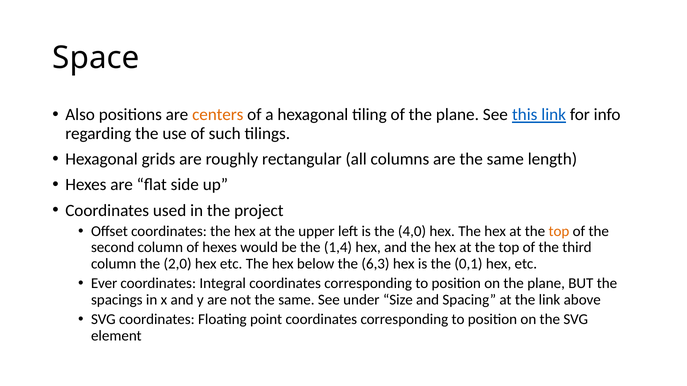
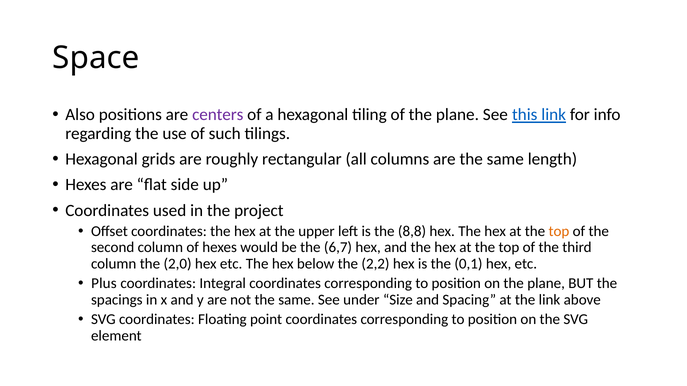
centers colour: orange -> purple
4,0: 4,0 -> 8,8
1,4: 1,4 -> 6,7
6,3: 6,3 -> 2,2
Ever: Ever -> Plus
